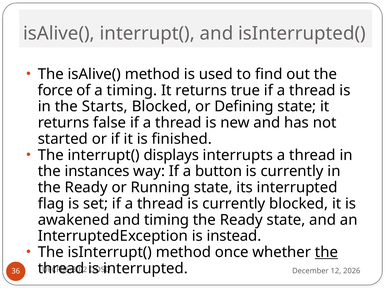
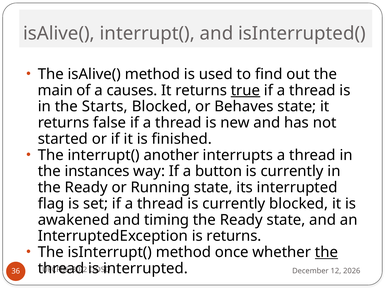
force: force -> main
a timing: timing -> causes
true underline: none -> present
Defining: Defining -> Behaves
displays: displays -> another
is instead: instead -> returns
